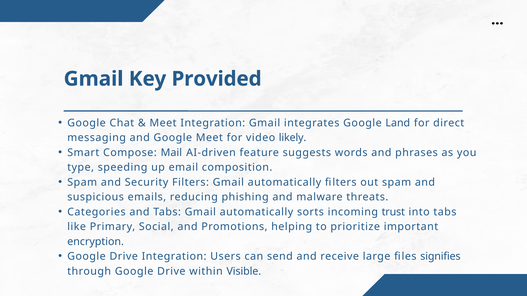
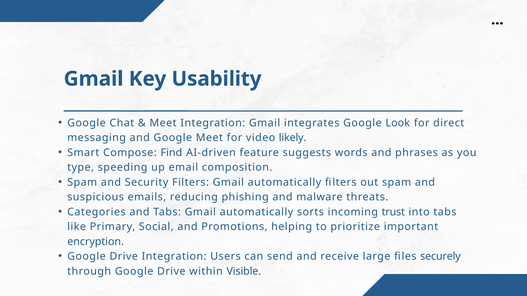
Provided: Provided -> Usability
Land: Land -> Look
Mail: Mail -> Find
signifies: signifies -> securely
